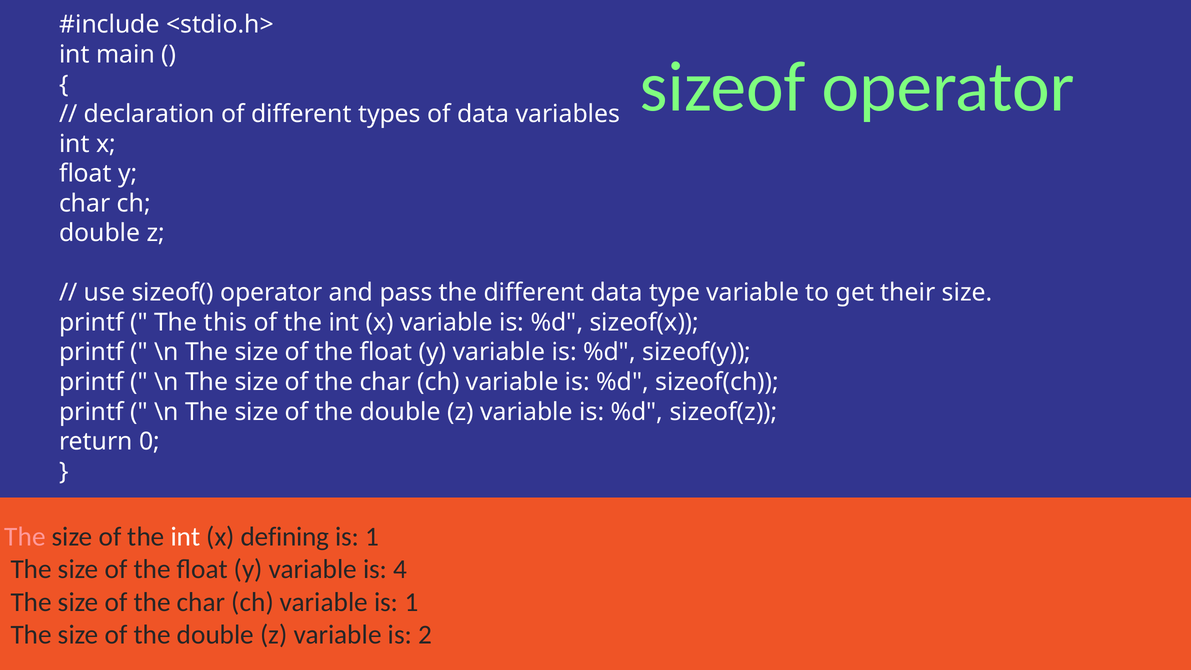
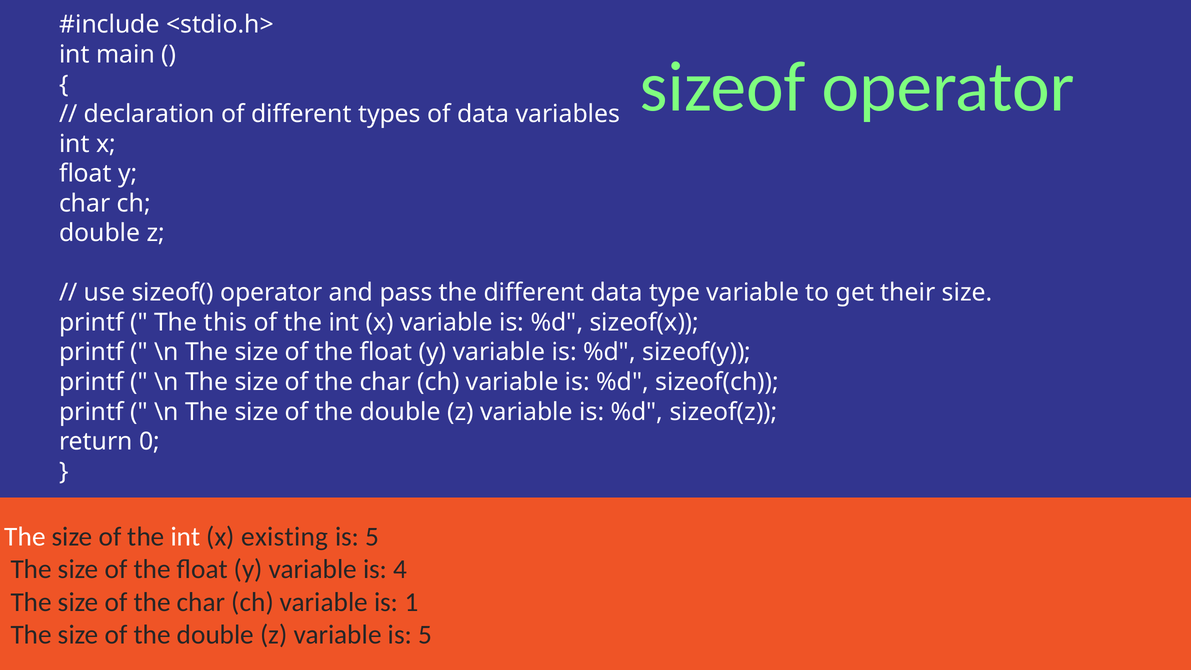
The at (25, 537) colour: pink -> white
defining: defining -> existing
1 at (372, 537): 1 -> 5
variable is 2: 2 -> 5
